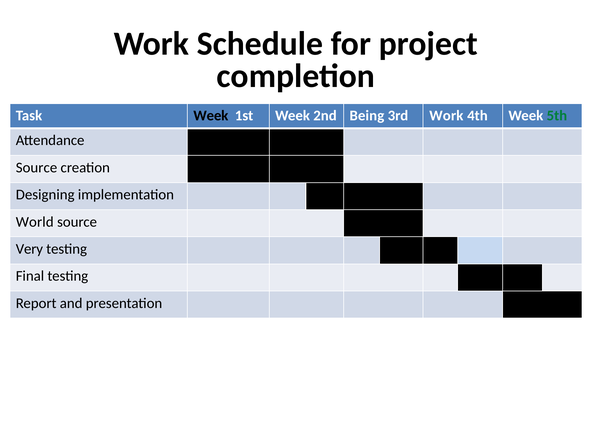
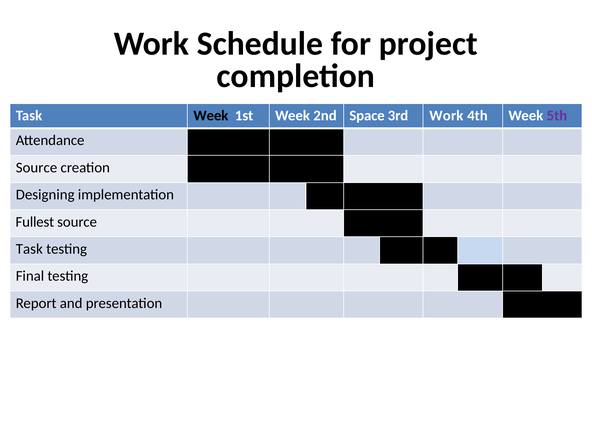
Being: Being -> Space
5th colour: green -> purple
World: World -> Fullest
Very at (29, 249): Very -> Task
